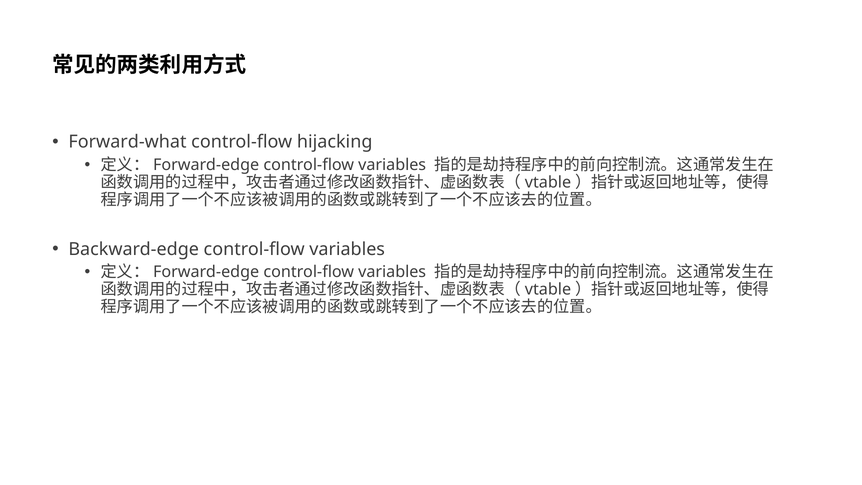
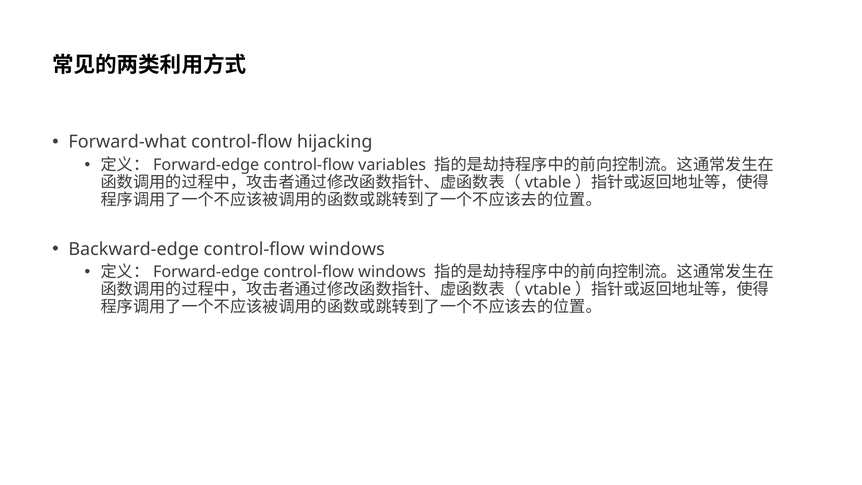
Backward-edge control-flow variables: variables -> windows
variables at (392, 272): variables -> windows
